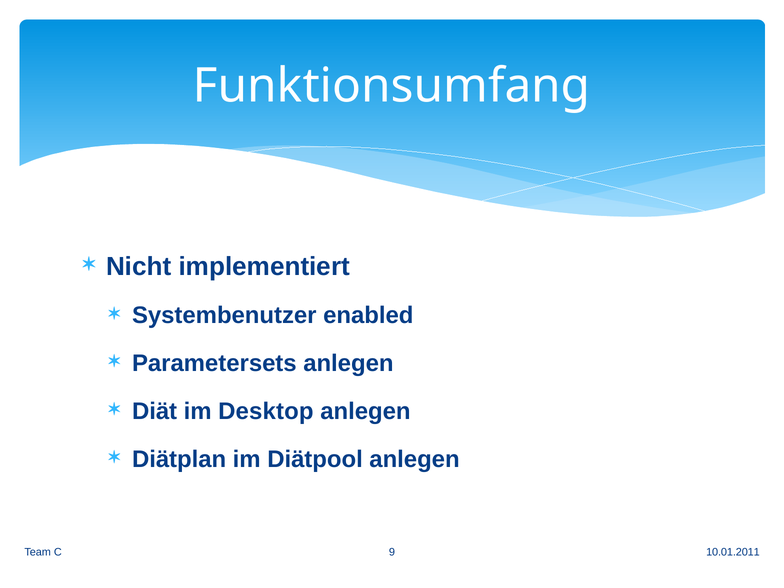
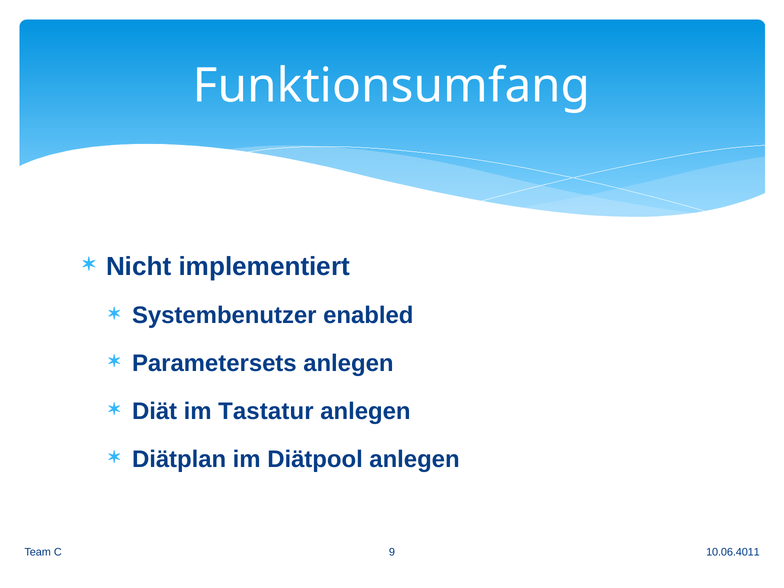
Desktop: Desktop -> Tastatur
10.01.2011: 10.01.2011 -> 10.06.4011
